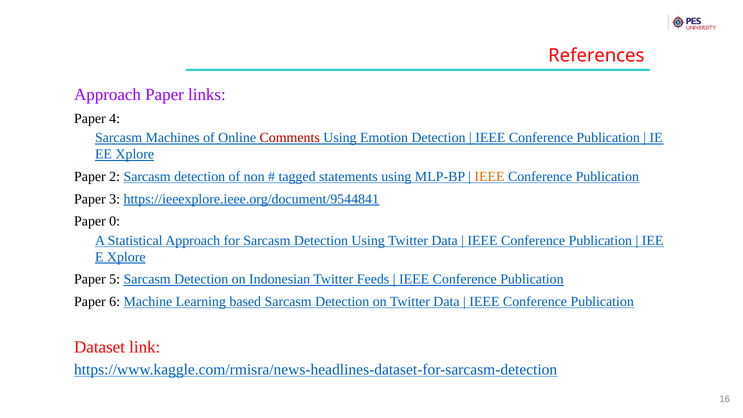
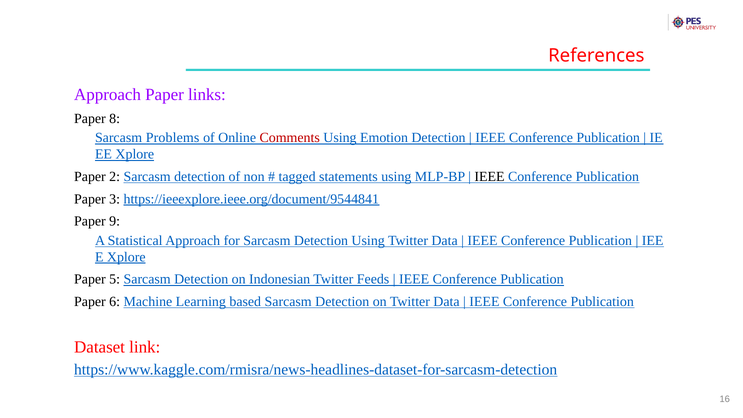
4: 4 -> 8
Machines: Machines -> Problems
IEEE at (489, 177) colour: orange -> black
0: 0 -> 9
